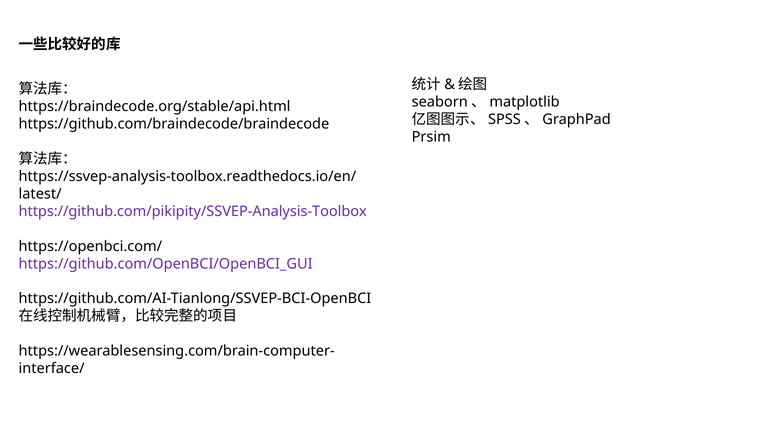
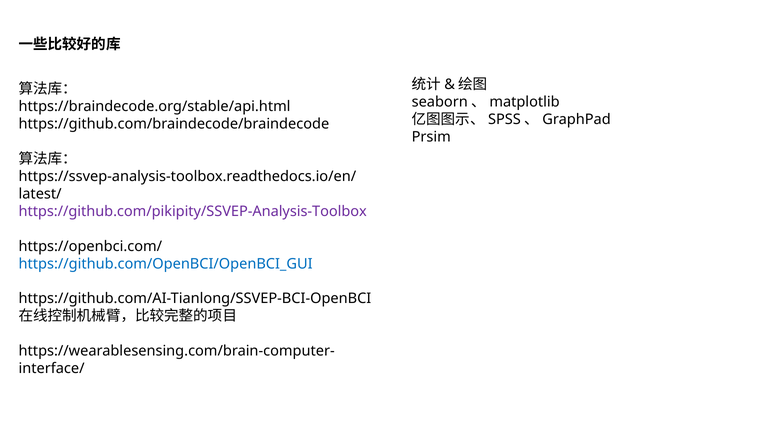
https://github.com/OpenBCI/OpenBCI_GUI colour: purple -> blue
